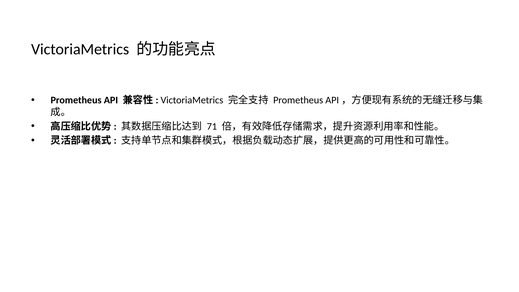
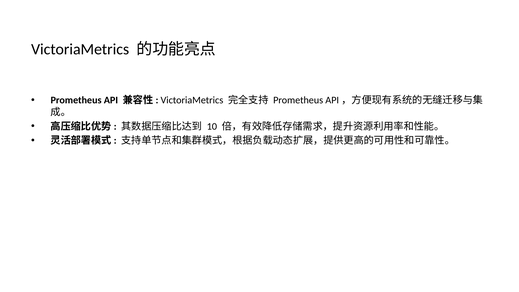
71: 71 -> 10
